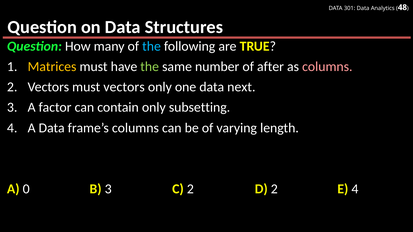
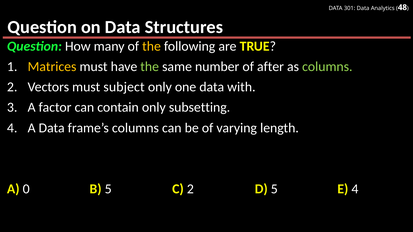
the at (152, 46) colour: light blue -> yellow
columns at (327, 67) colour: pink -> light green
must vectors: vectors -> subject
next: next -> with
B 3: 3 -> 5
D 2: 2 -> 5
